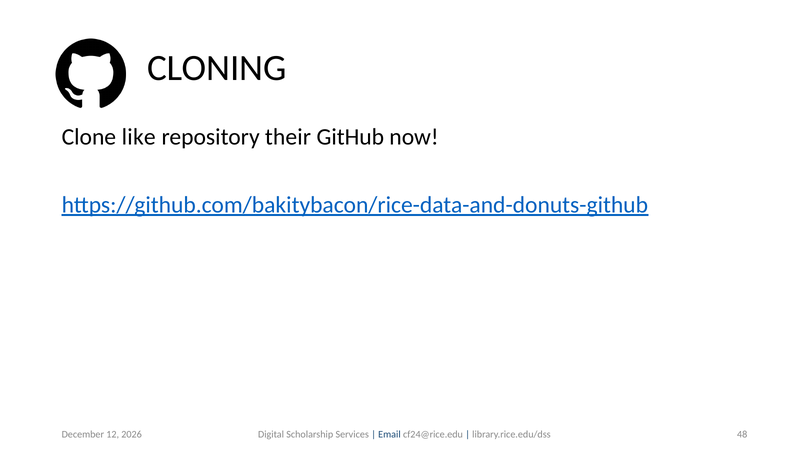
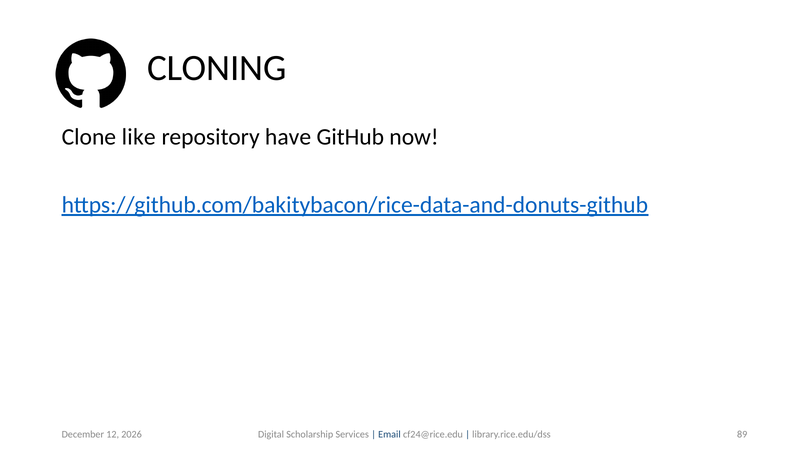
their: their -> have
48: 48 -> 89
